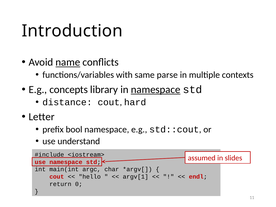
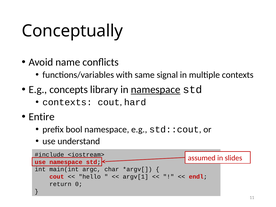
Introduction: Introduction -> Conceptually
name underline: present -> none
parse: parse -> signal
distance at (67, 102): distance -> contexts
Letter: Letter -> Entire
